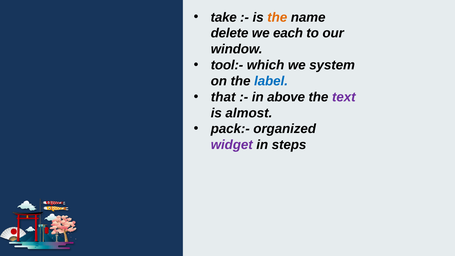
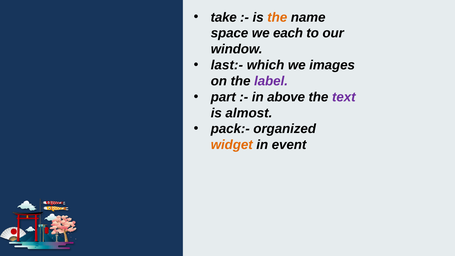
delete: delete -> space
tool:-: tool:- -> last:-
system: system -> images
label colour: blue -> purple
that: that -> part
widget colour: purple -> orange
steps: steps -> event
